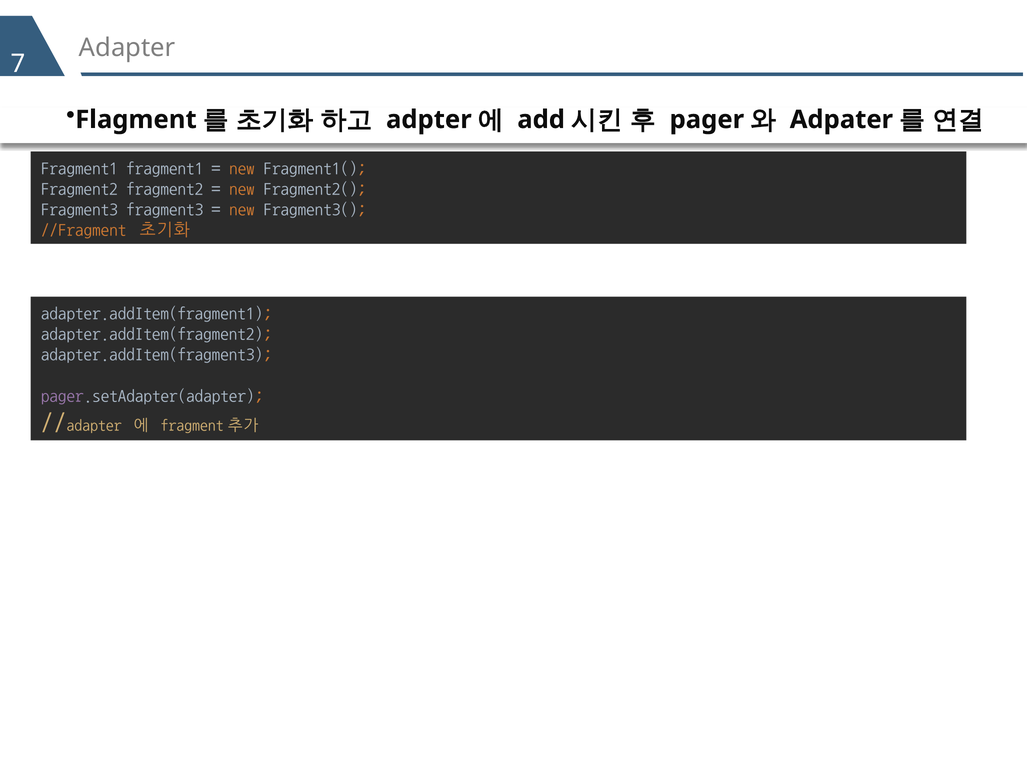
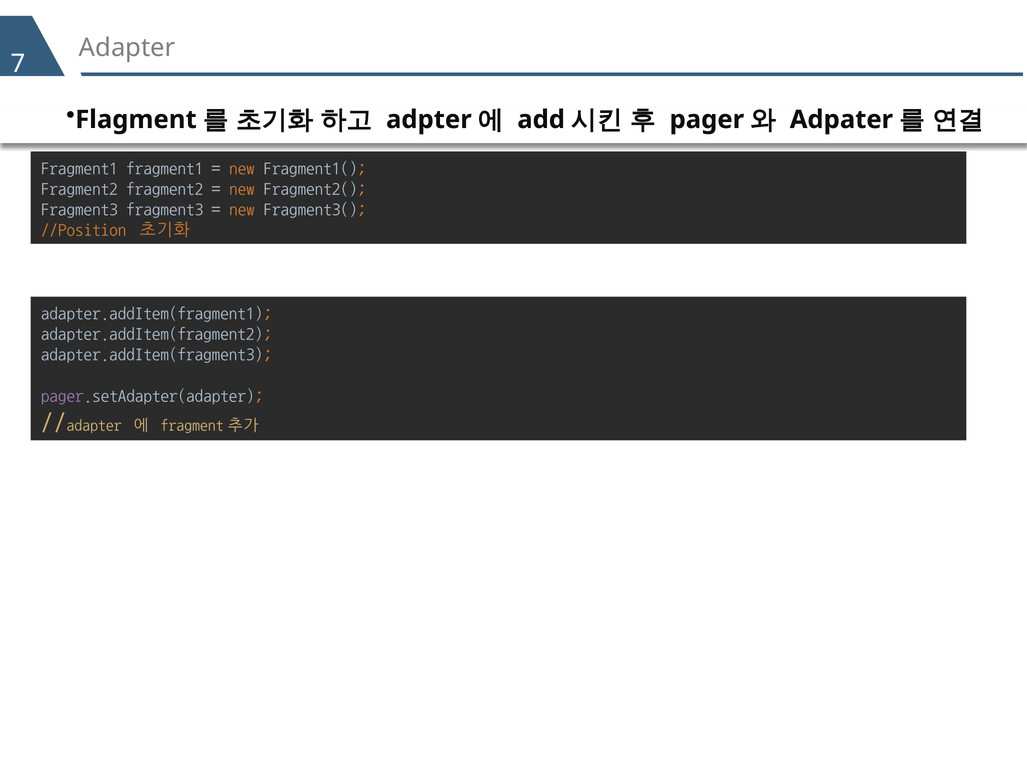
//Fragment: //Fragment -> //Position
